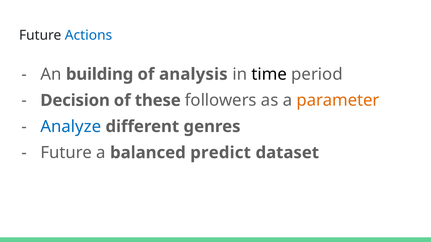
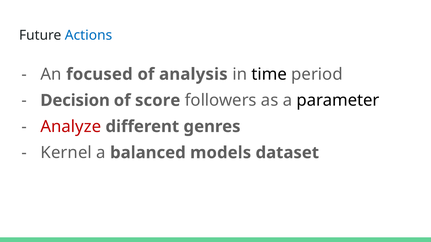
building: building -> focused
these: these -> score
parameter colour: orange -> black
Analyze colour: blue -> red
Future at (66, 153): Future -> Kernel
predict: predict -> models
